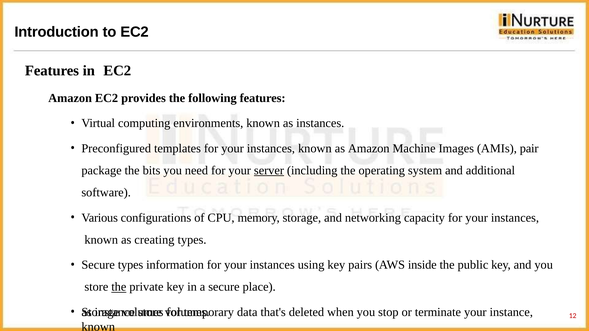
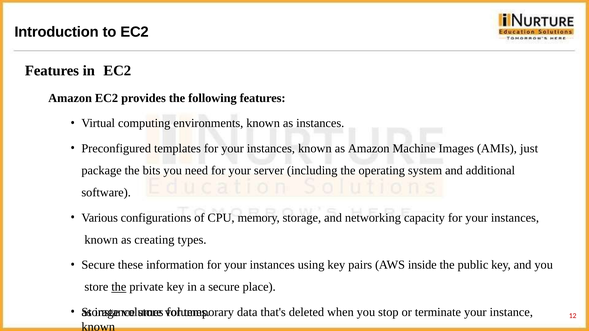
pair: pair -> just
server underline: present -> none
Secure types: types -> these
